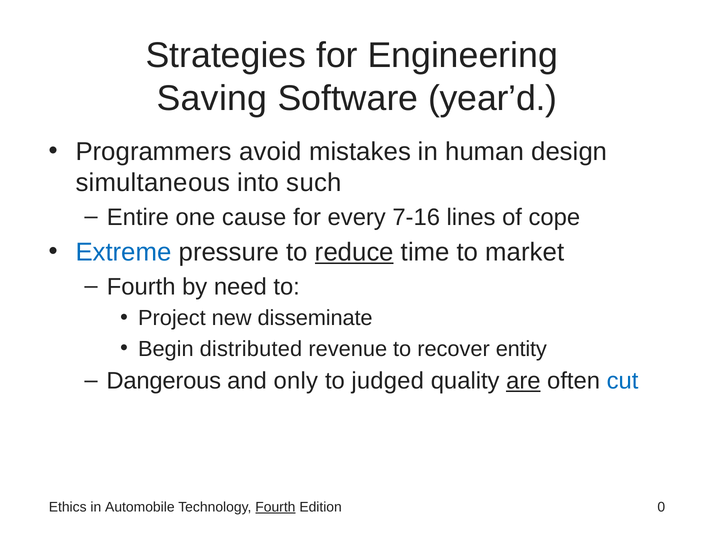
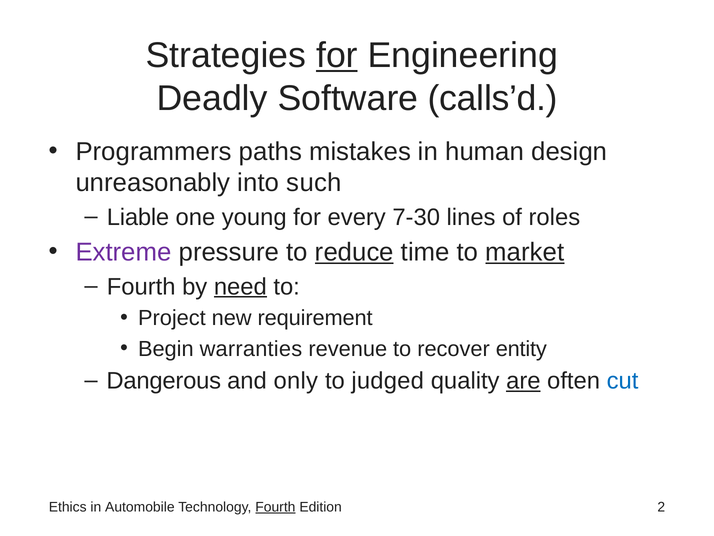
for at (337, 55) underline: none -> present
Saving: Saving -> Deadly
year’d: year’d -> calls’d
avoid: avoid -> paths
simultaneous: simultaneous -> unreasonably
Entire: Entire -> Liable
cause: cause -> young
7-16: 7-16 -> 7-30
cope: cope -> roles
Extreme colour: blue -> purple
market underline: none -> present
need underline: none -> present
disseminate: disseminate -> requirement
distributed: distributed -> warranties
0: 0 -> 2
